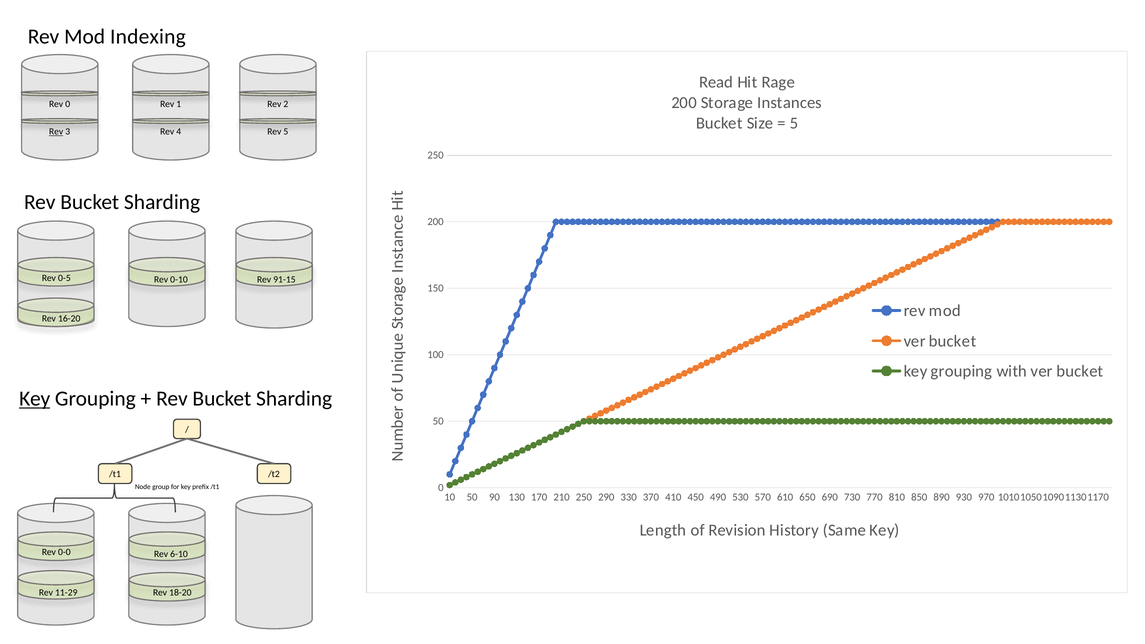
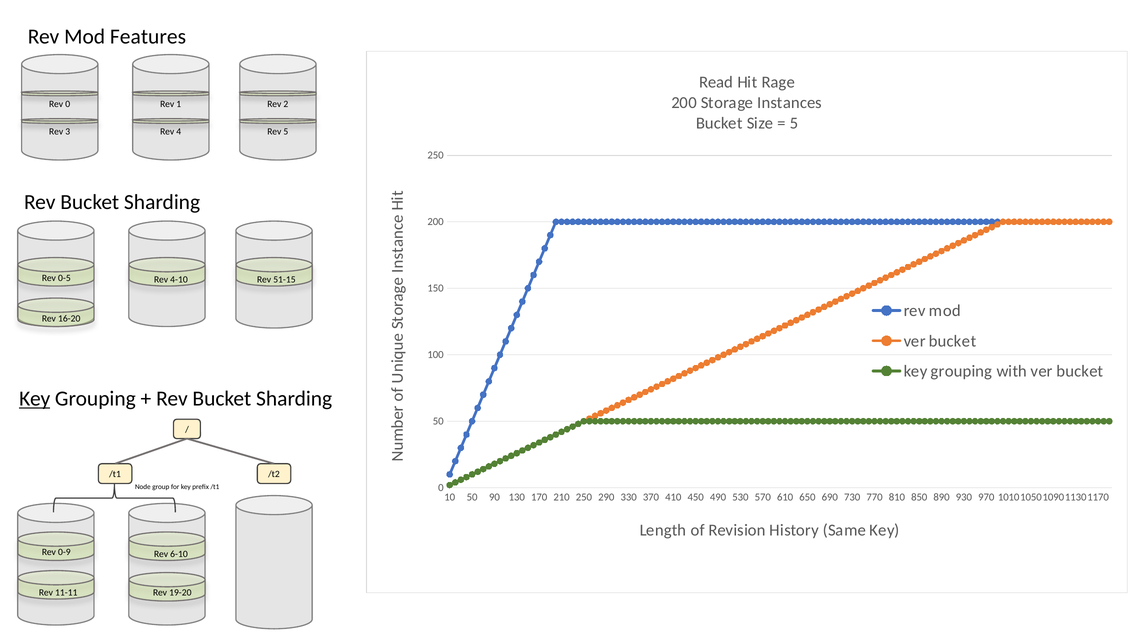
Indexing: Indexing -> Features
Rev at (56, 132) underline: present -> none
0-10: 0-10 -> 4-10
91-15: 91-15 -> 51-15
0-0: 0-0 -> 0-9
11-29: 11-29 -> 11-11
18-20: 18-20 -> 19-20
